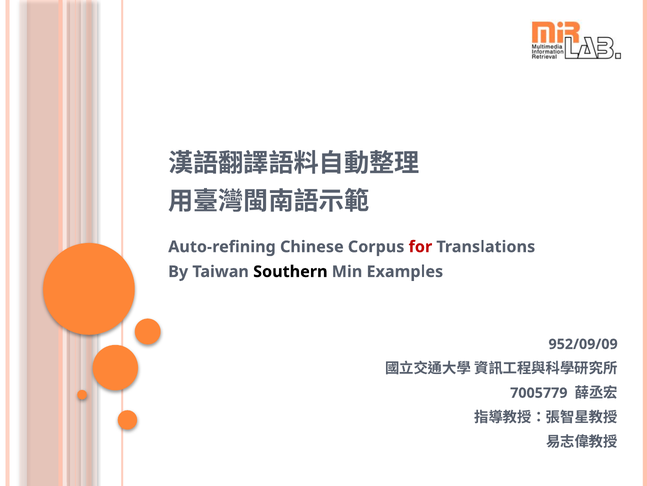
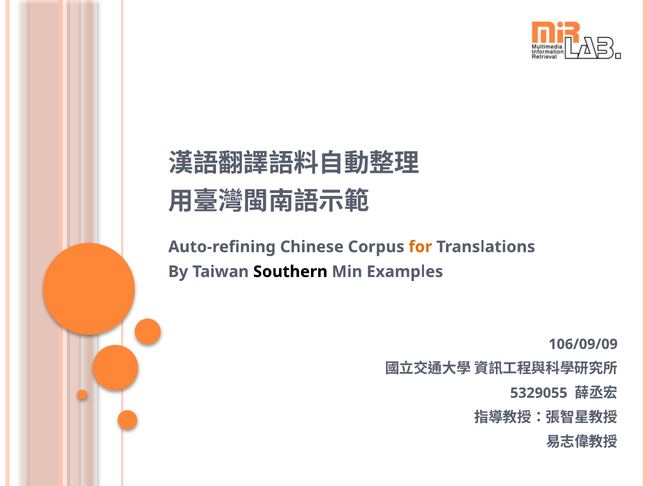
for colour: red -> orange
952/09/09: 952/09/09 -> 106/09/09
7005779: 7005779 -> 5329055
